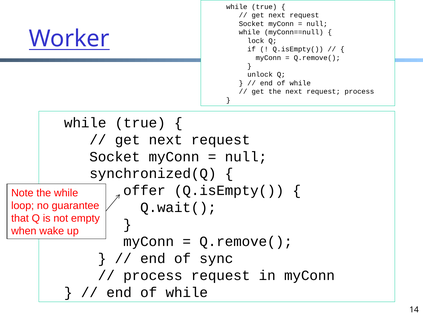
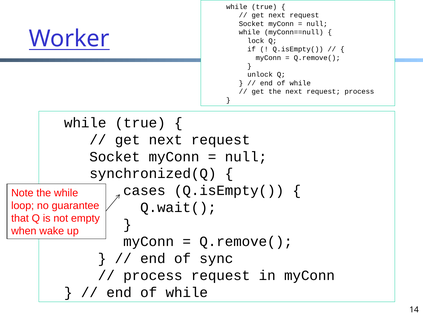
offer: offer -> cases
